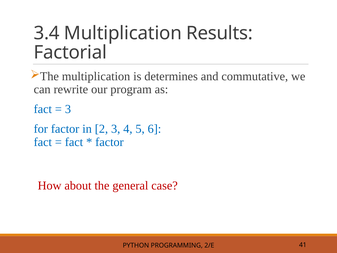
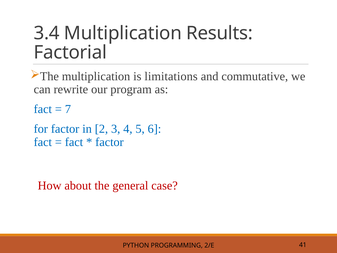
determines: determines -> limitations
3 at (68, 109): 3 -> 7
